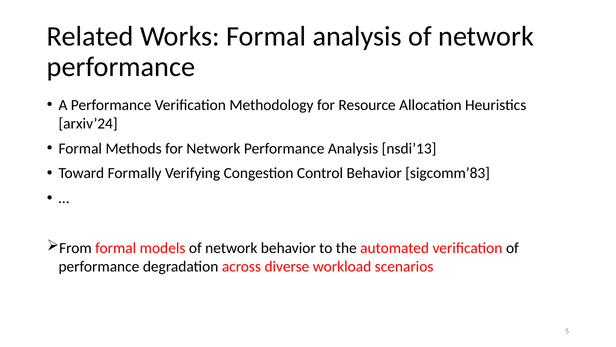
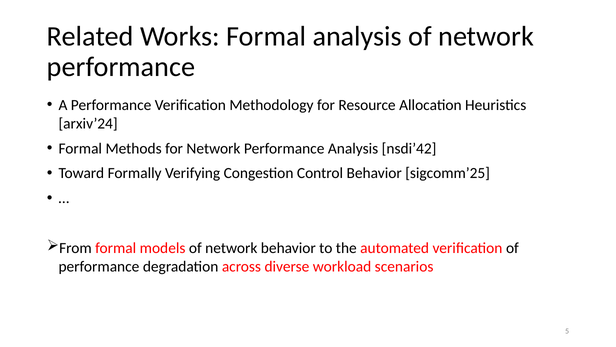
nsdi’13: nsdi’13 -> nsdi’42
sigcomm’83: sigcomm’83 -> sigcomm’25
